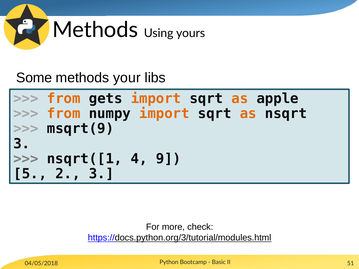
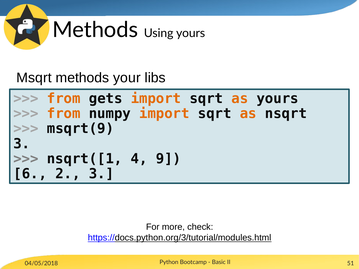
Some: Some -> Msqrt
as apple: apple -> yours
5: 5 -> 6
